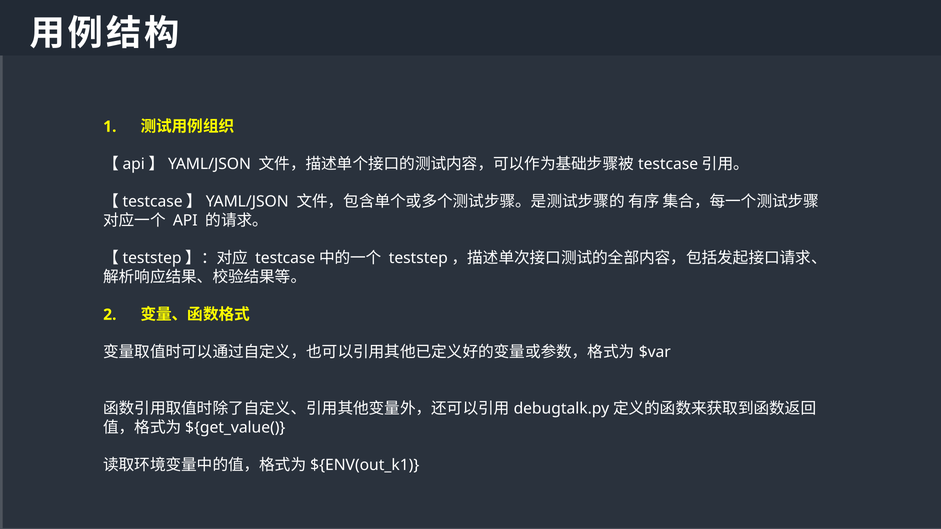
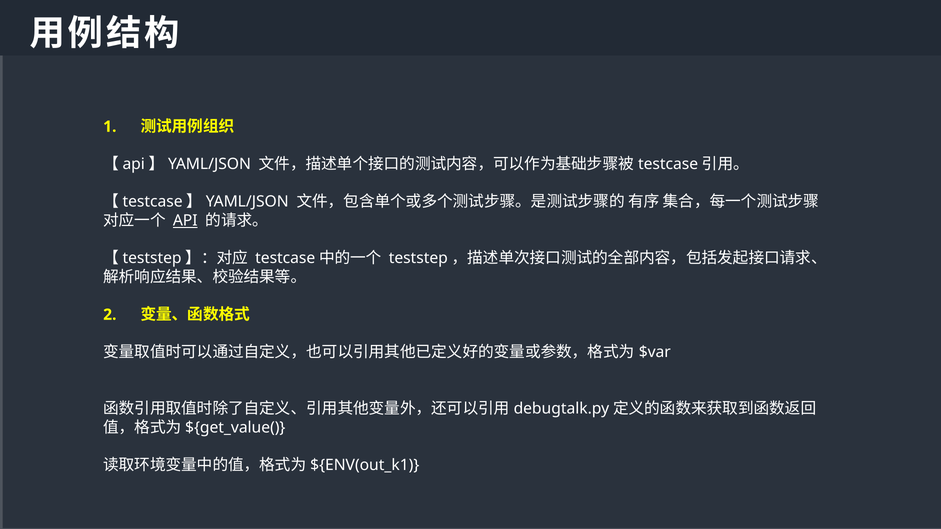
API underline: none -> present
